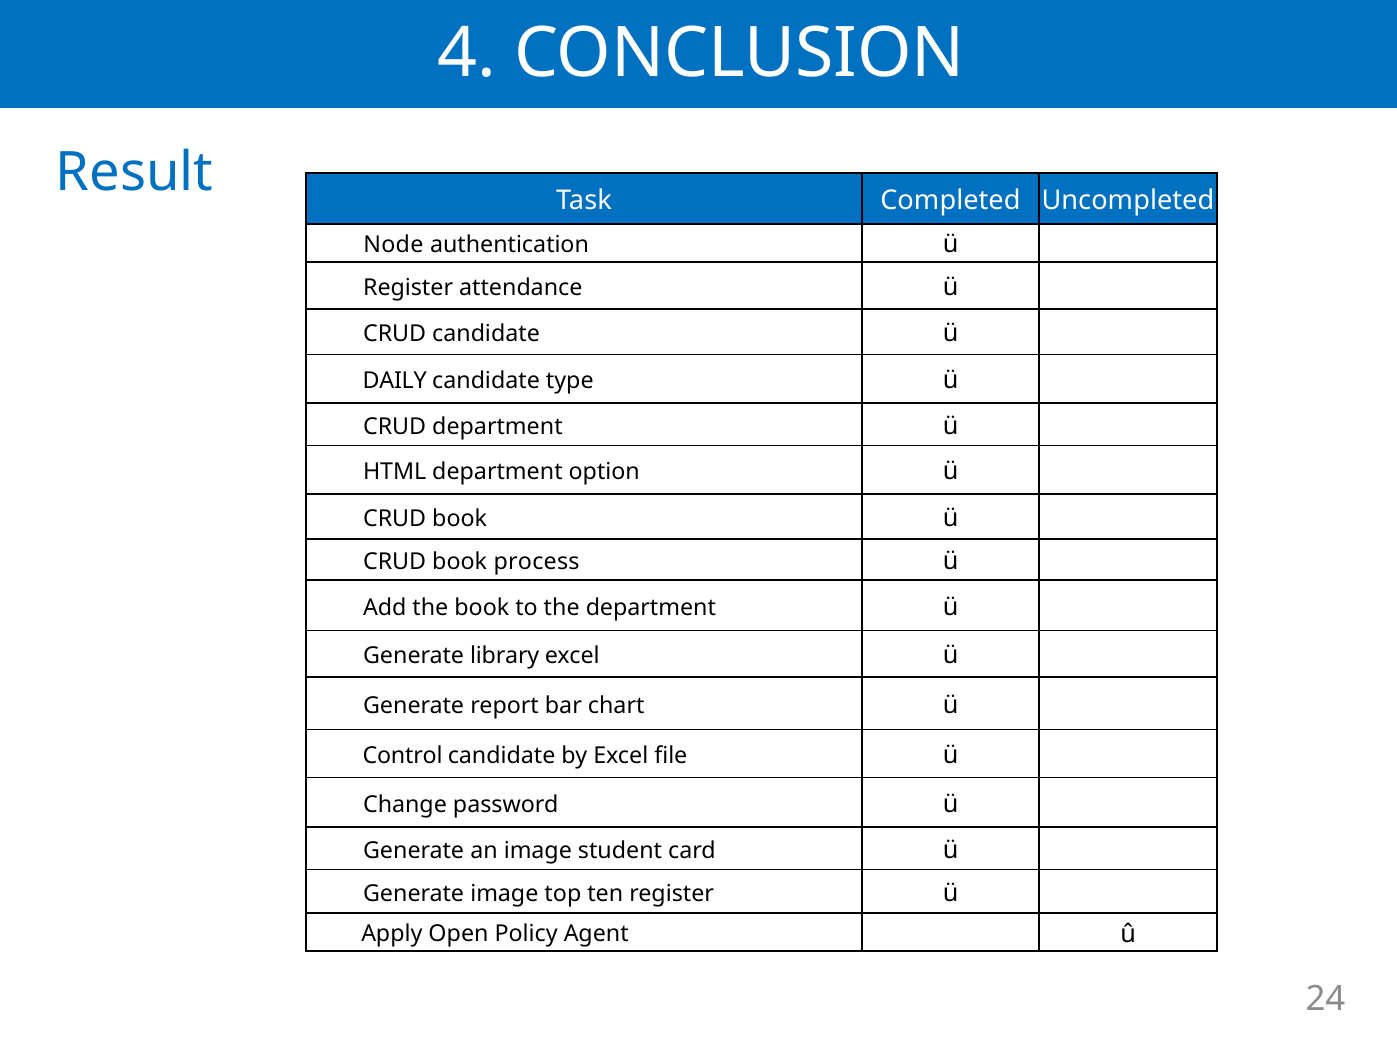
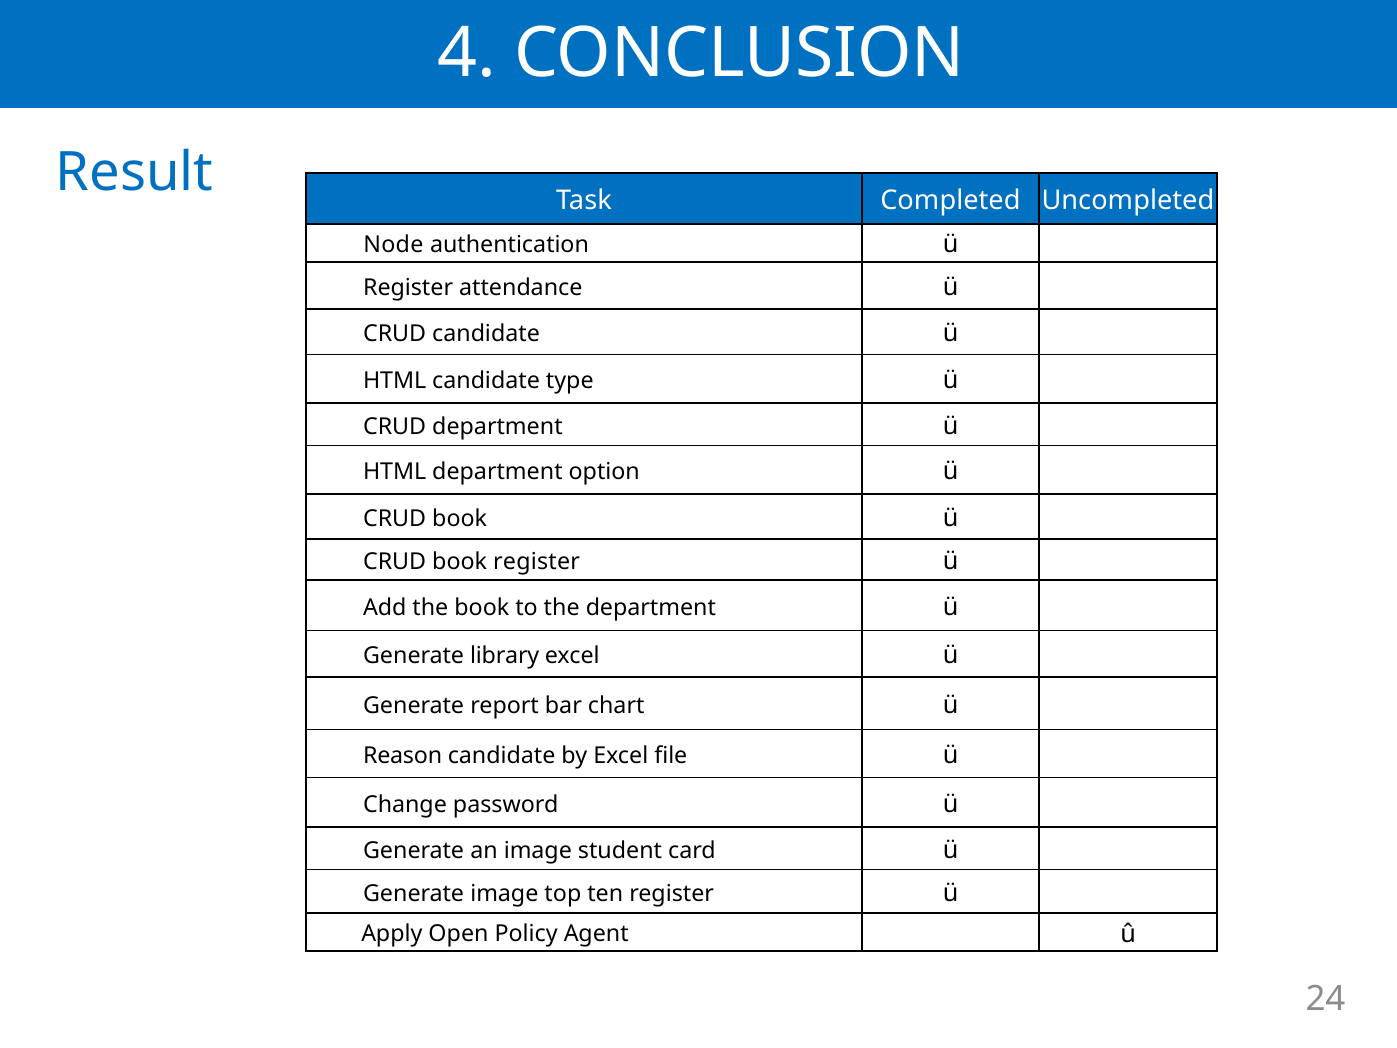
DAILY at (395, 381): DAILY -> HTML
book process: process -> register
Control: Control -> Reason
